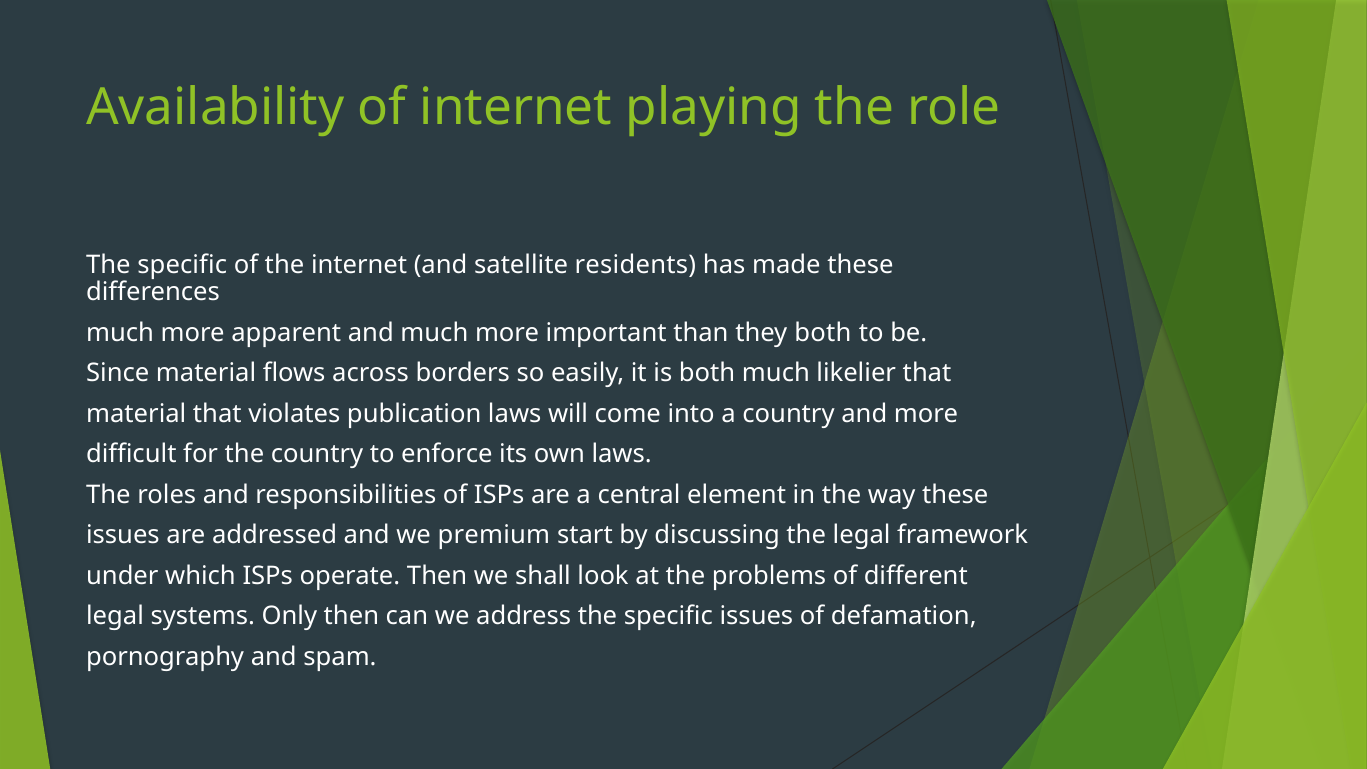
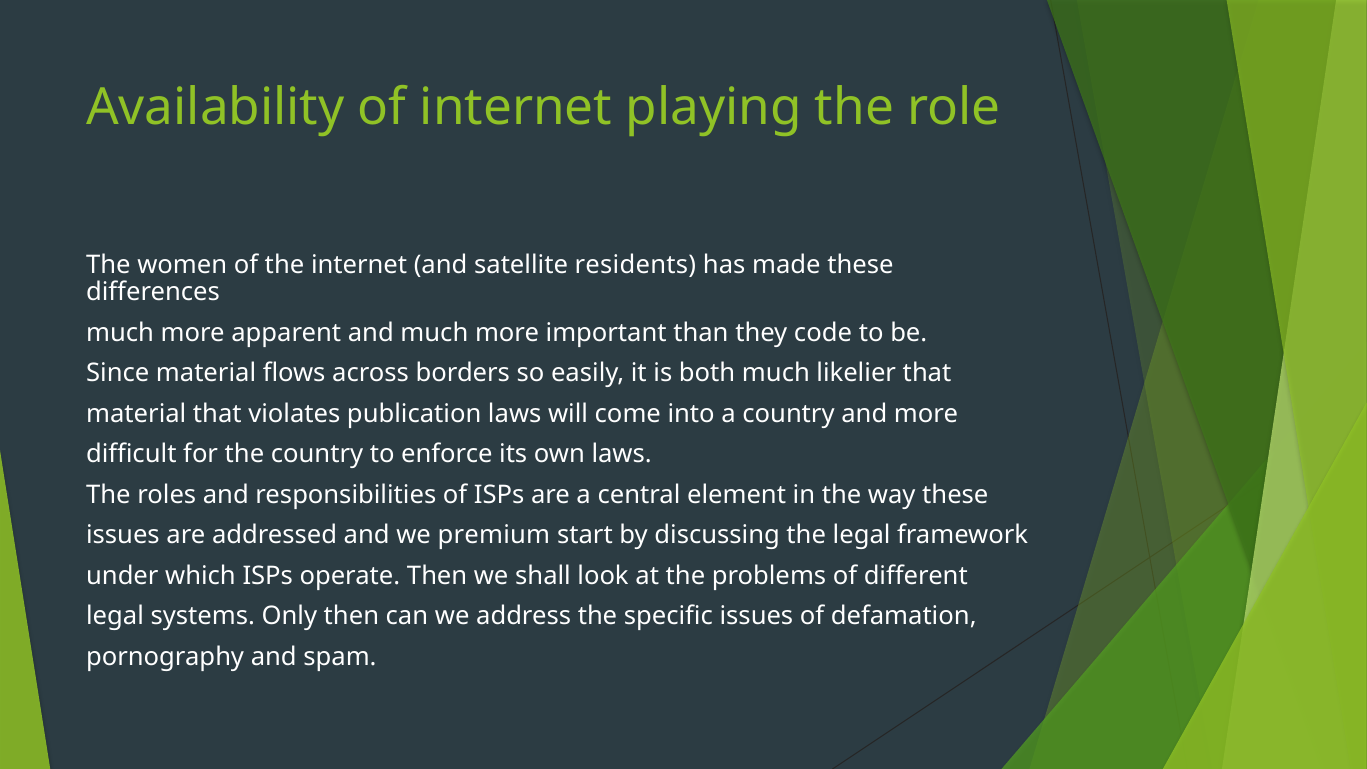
specific at (182, 265): specific -> women
they both: both -> code
